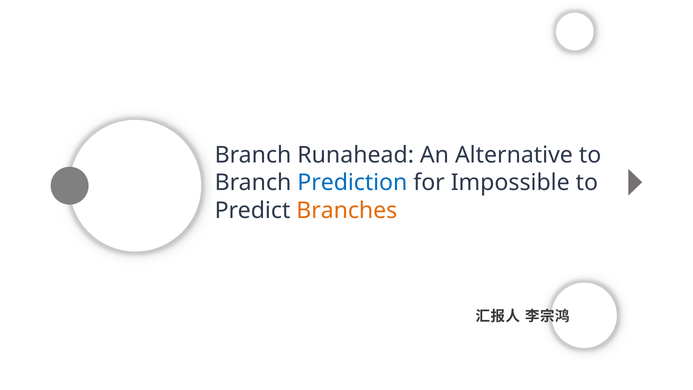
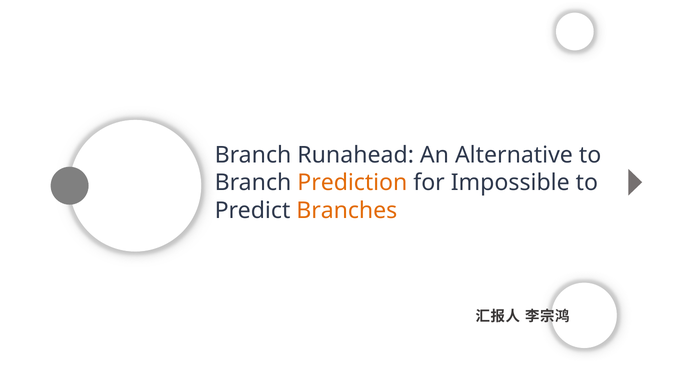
Prediction colour: blue -> orange
